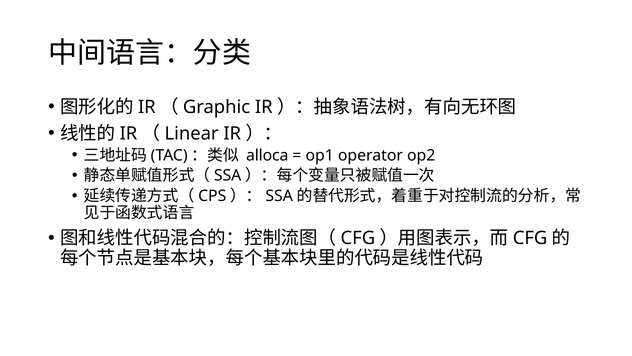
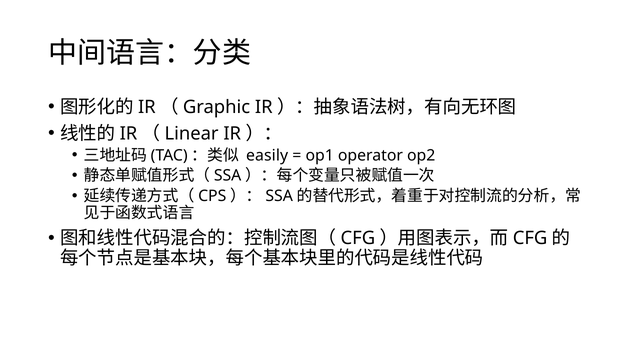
alloca: alloca -> easily
